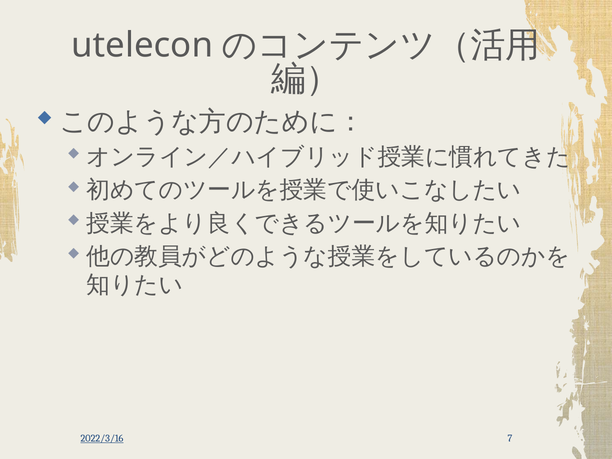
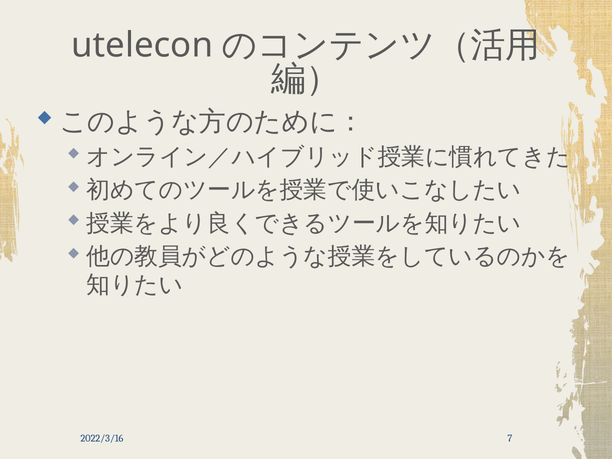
2022/3/16 underline: present -> none
